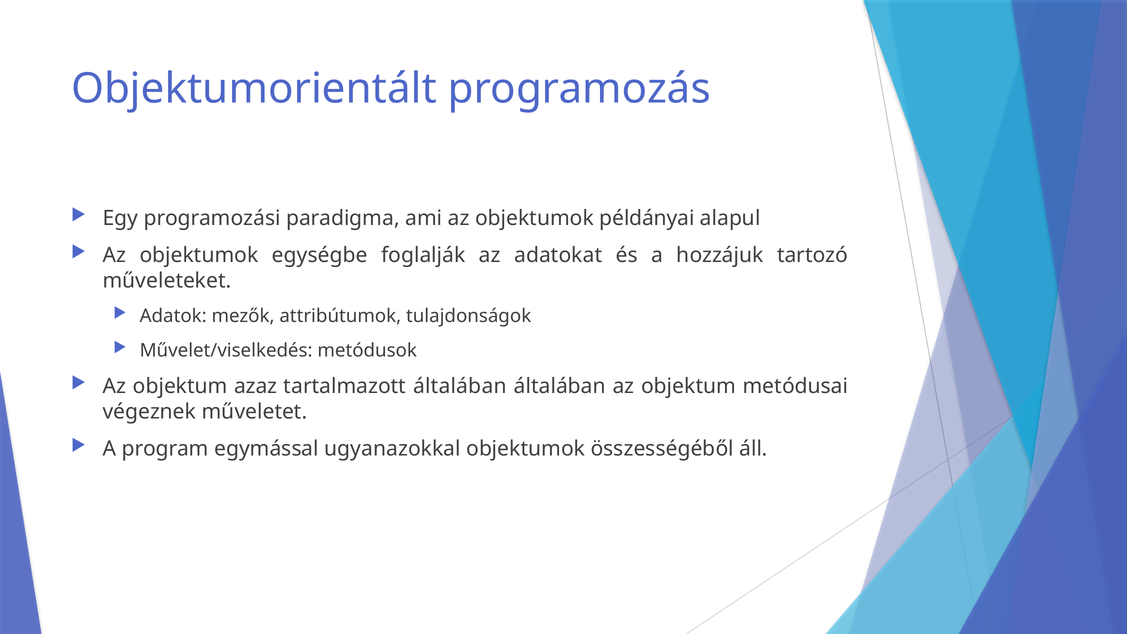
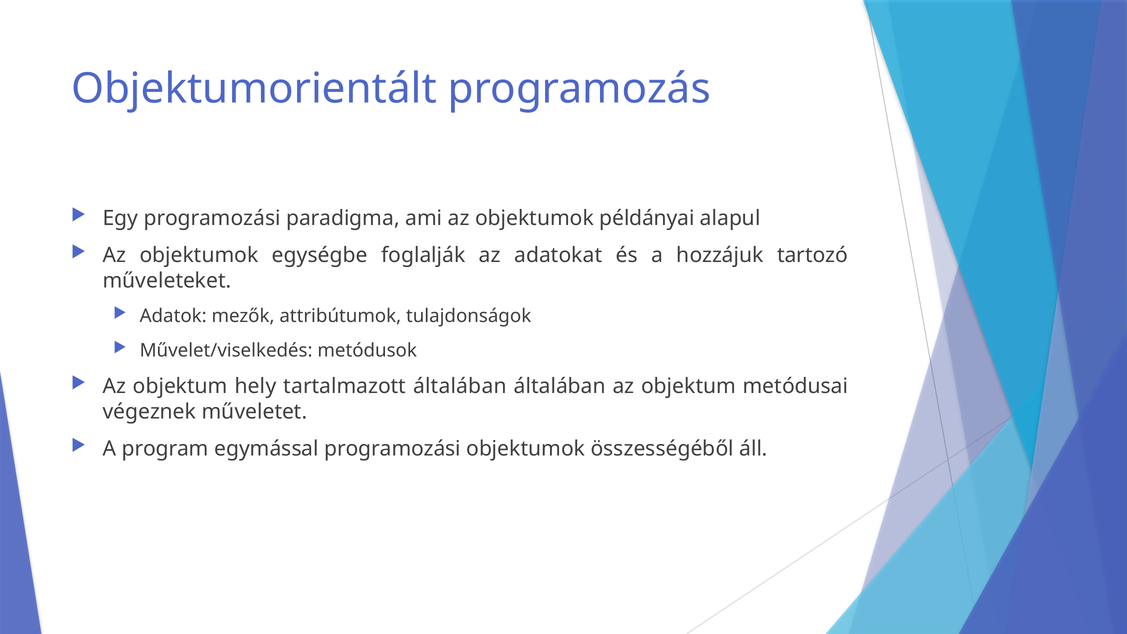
azaz: azaz -> hely
egymással ugyanazokkal: ugyanazokkal -> programozási
